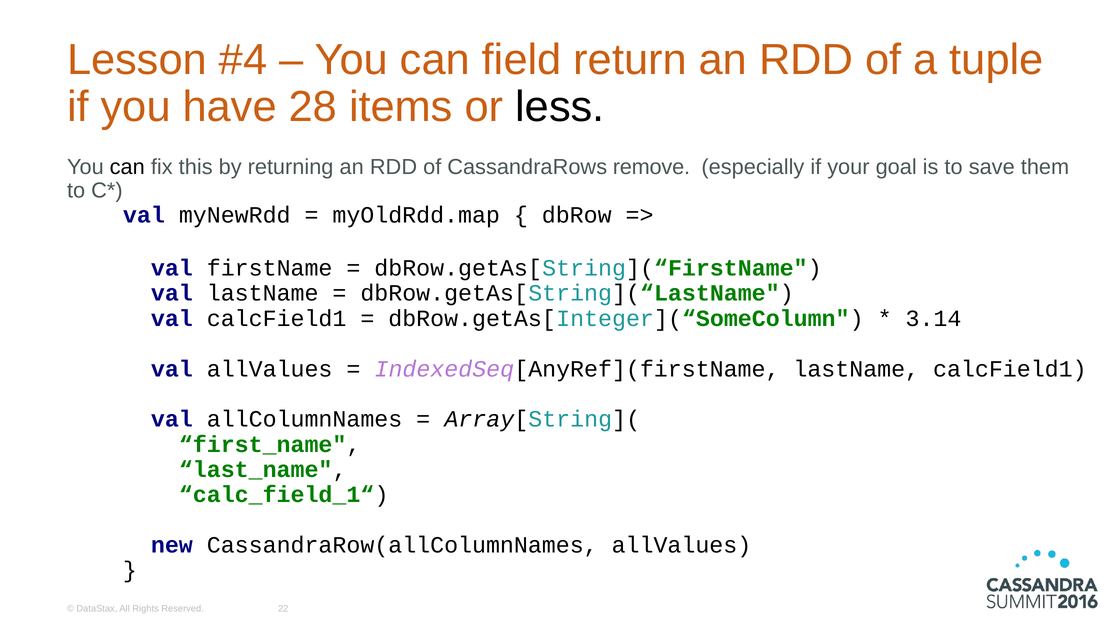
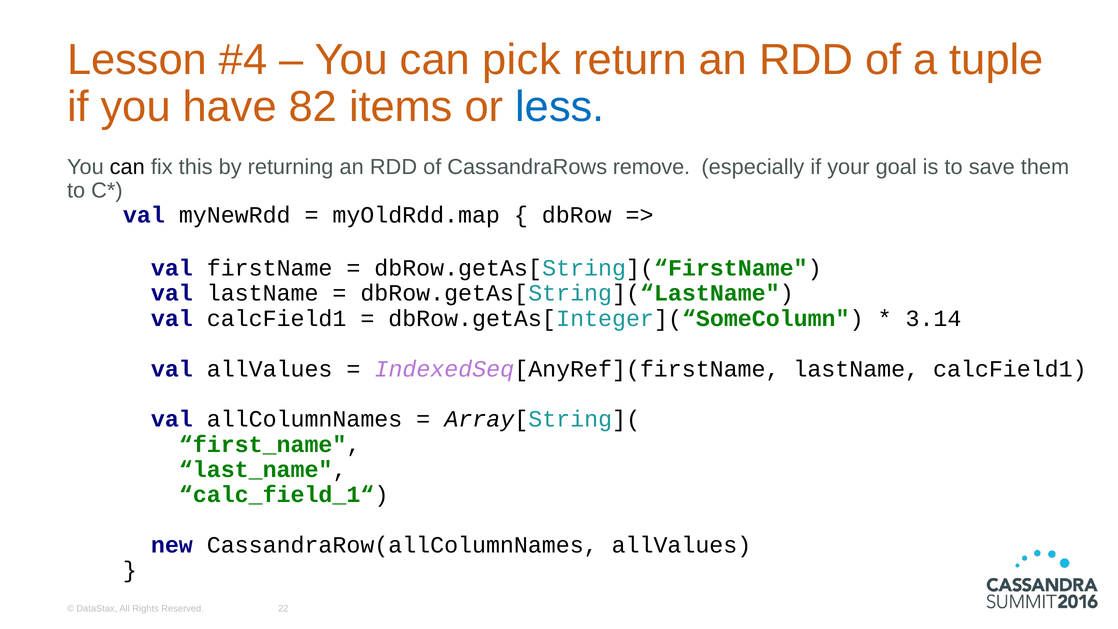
field: field -> pick
28: 28 -> 82
less colour: black -> blue
